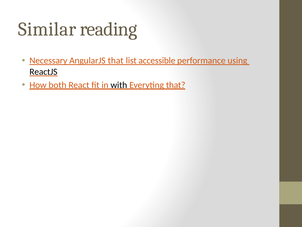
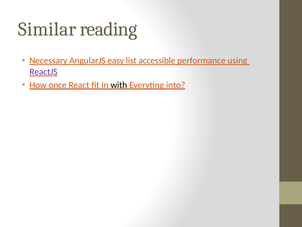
AngularJS that: that -> easy
ReactJS colour: black -> purple
both: both -> once
Everyting that: that -> into
